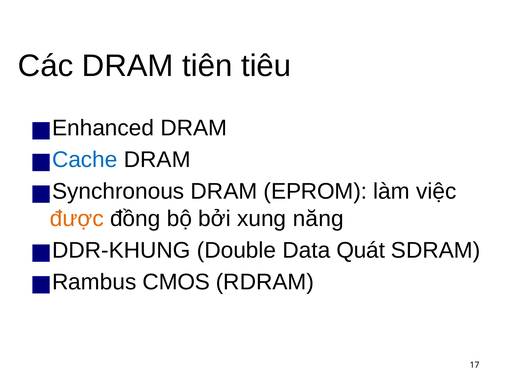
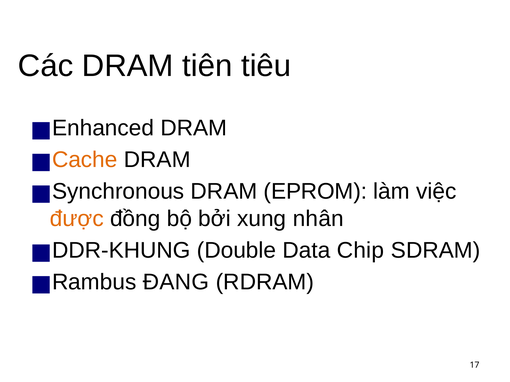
Cache colour: blue -> orange
năng: năng -> nhân
Quát: Quát -> Chip
CMOS: CMOS -> ĐANG
